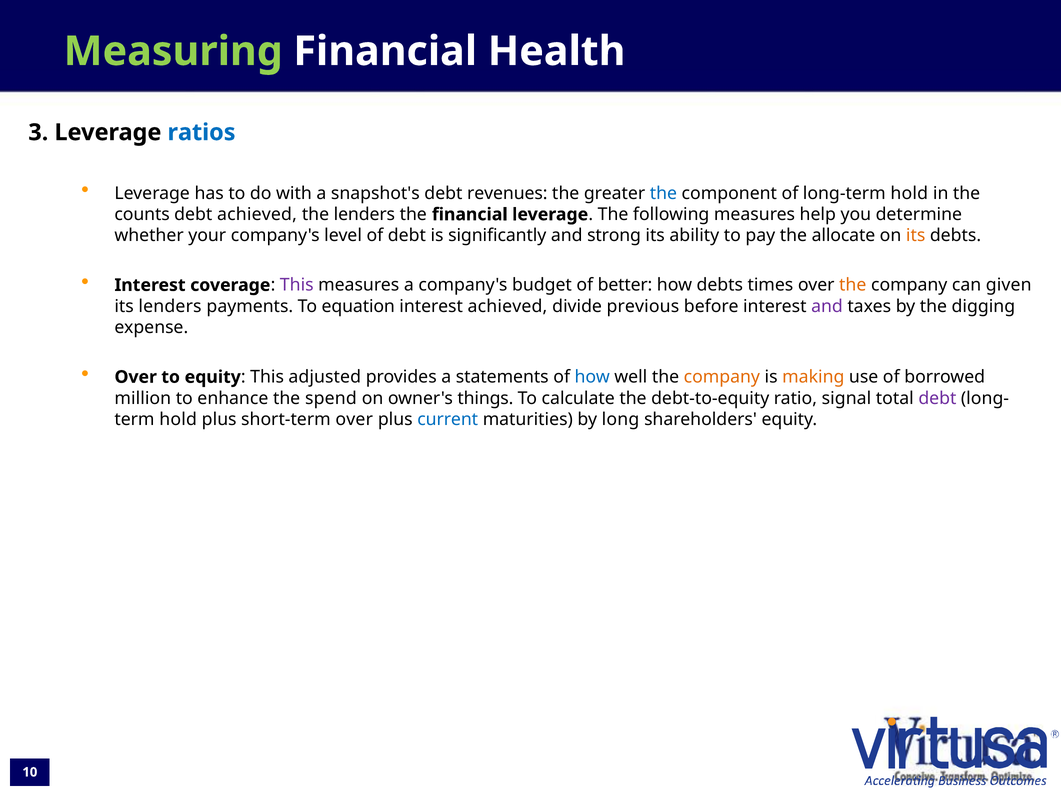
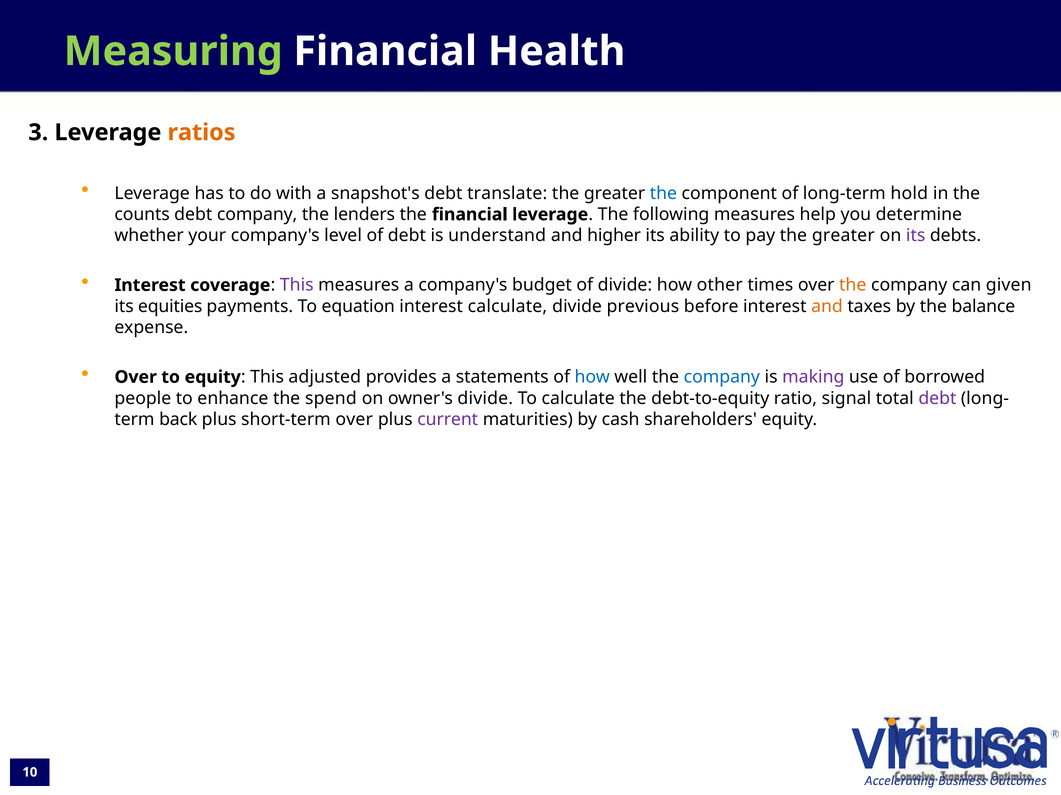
ratios colour: blue -> orange
revenues: revenues -> translate
debt achieved: achieved -> company
significantly: significantly -> understand
strong: strong -> higher
pay the allocate: allocate -> greater
its at (916, 236) colour: orange -> purple
of better: better -> divide
how debts: debts -> other
its lenders: lenders -> equities
interest achieved: achieved -> calculate
and at (827, 307) colour: purple -> orange
digging: digging -> balance
company at (722, 377) colour: orange -> blue
making colour: orange -> purple
million: million -> people
owner's things: things -> divide
hold at (178, 420): hold -> back
current colour: blue -> purple
long: long -> cash
